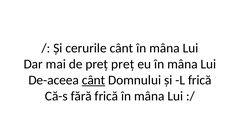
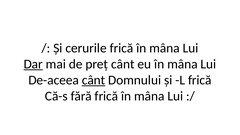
cerurile cânt: cânt -> frică
Dar underline: none -> present
preț preț: preț -> cânt
